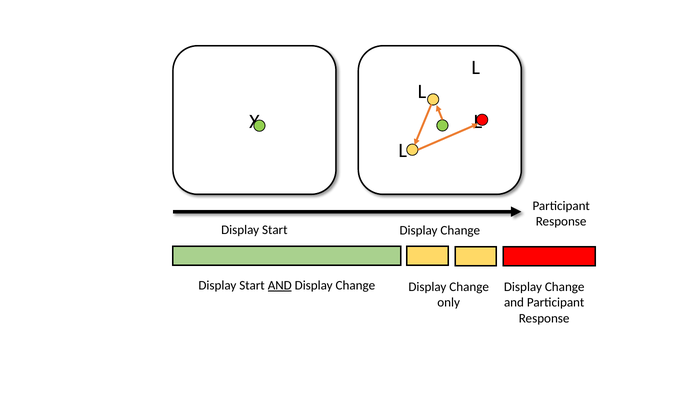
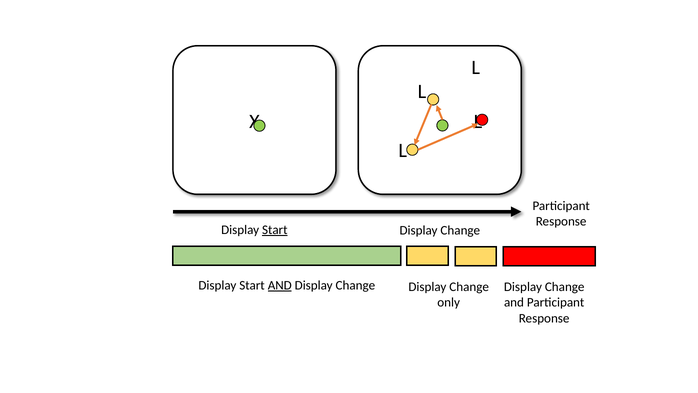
Start at (275, 230) underline: none -> present
